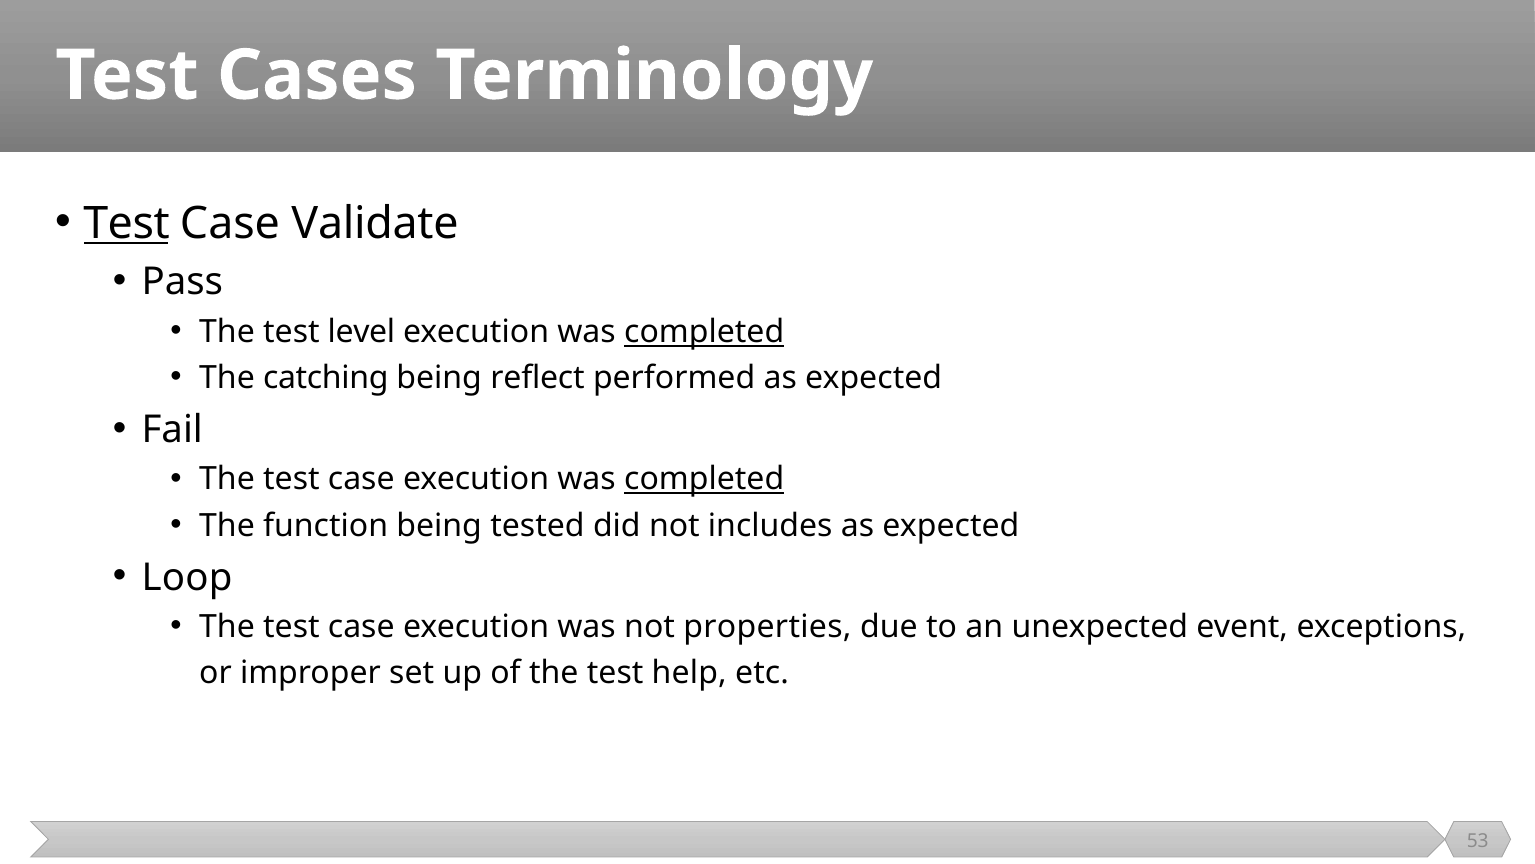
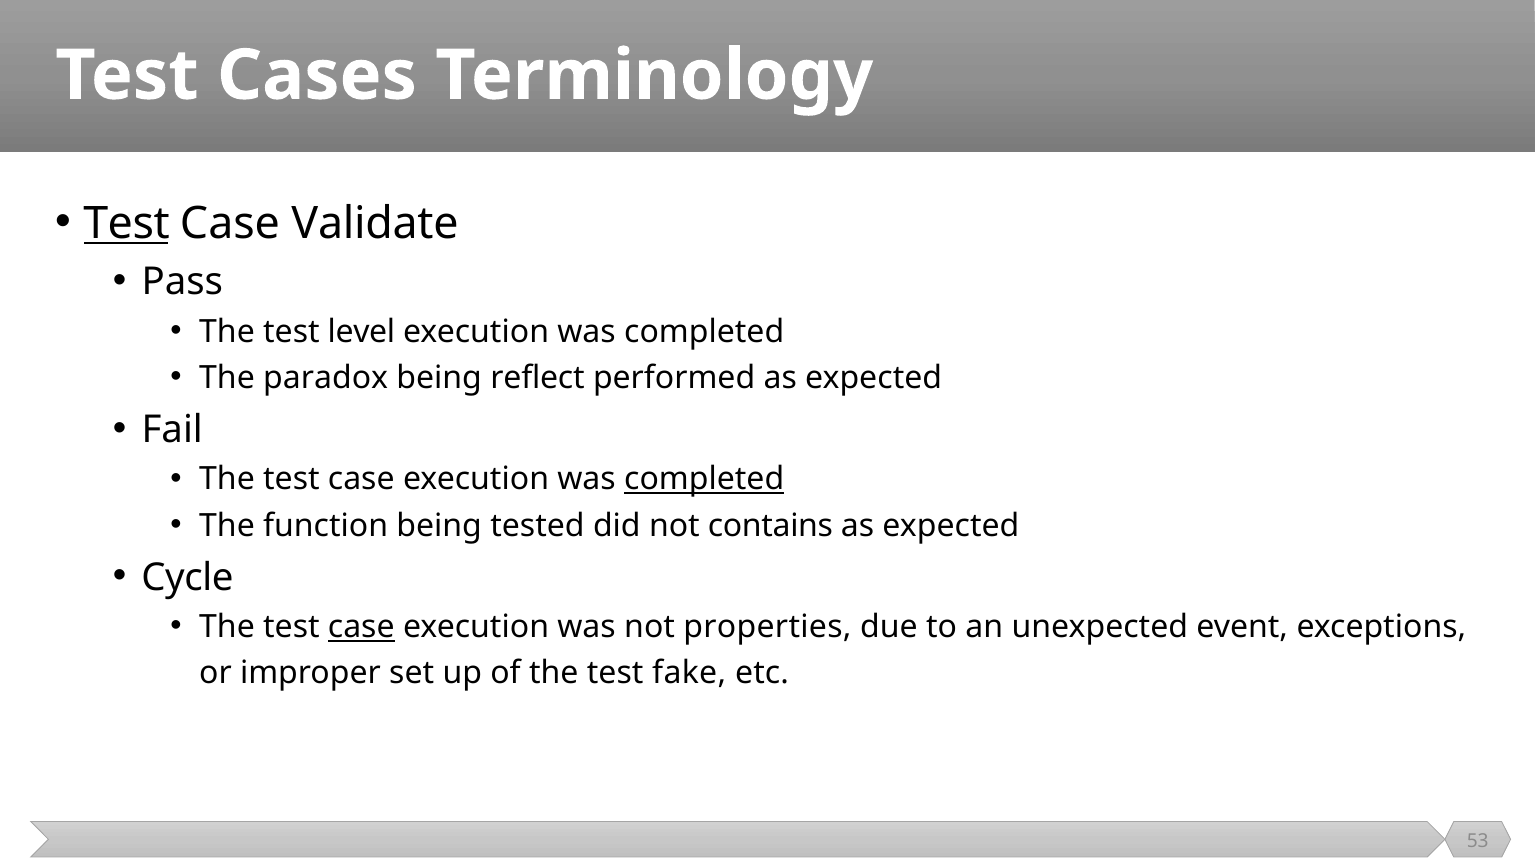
completed at (704, 332) underline: present -> none
catching: catching -> paradox
includes: includes -> contains
Loop: Loop -> Cycle
case at (361, 626) underline: none -> present
help: help -> fake
